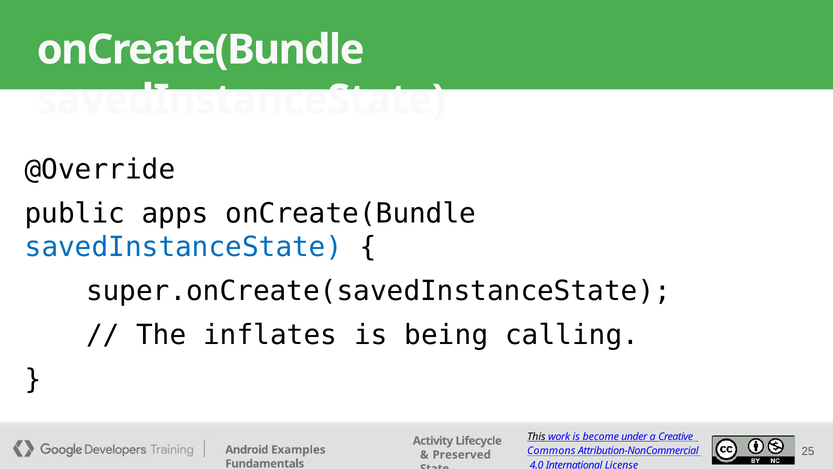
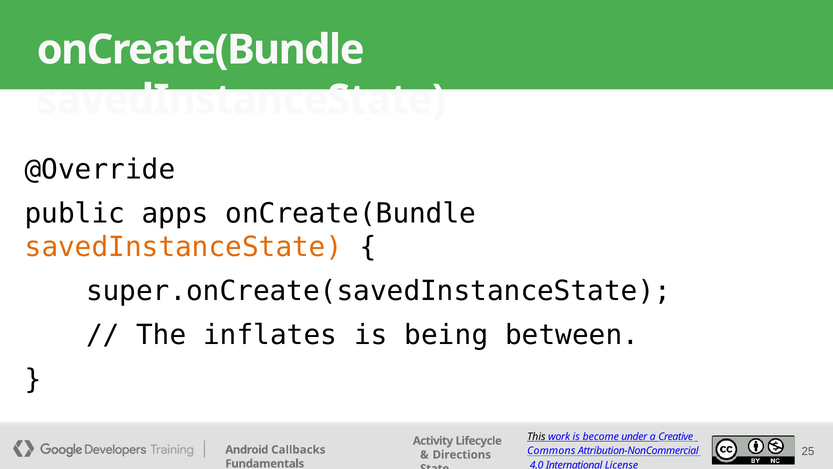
savedInstanceState at (184, 247) colour: blue -> orange
calling: calling -> between
Examples: Examples -> Callbacks
Preserved: Preserved -> Directions
